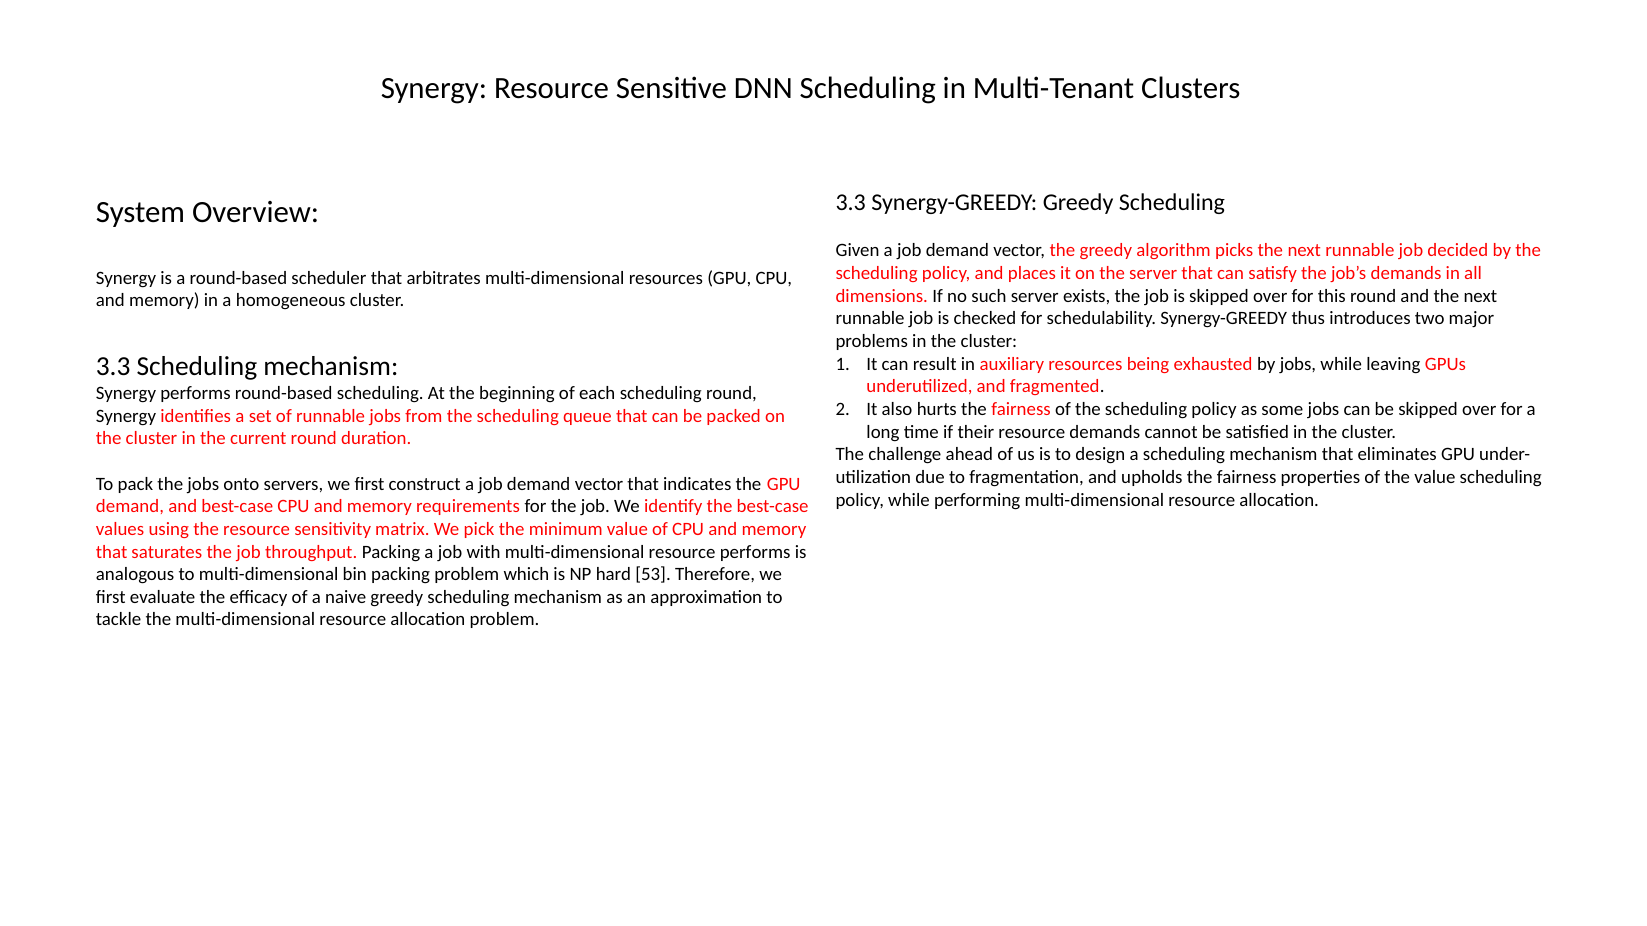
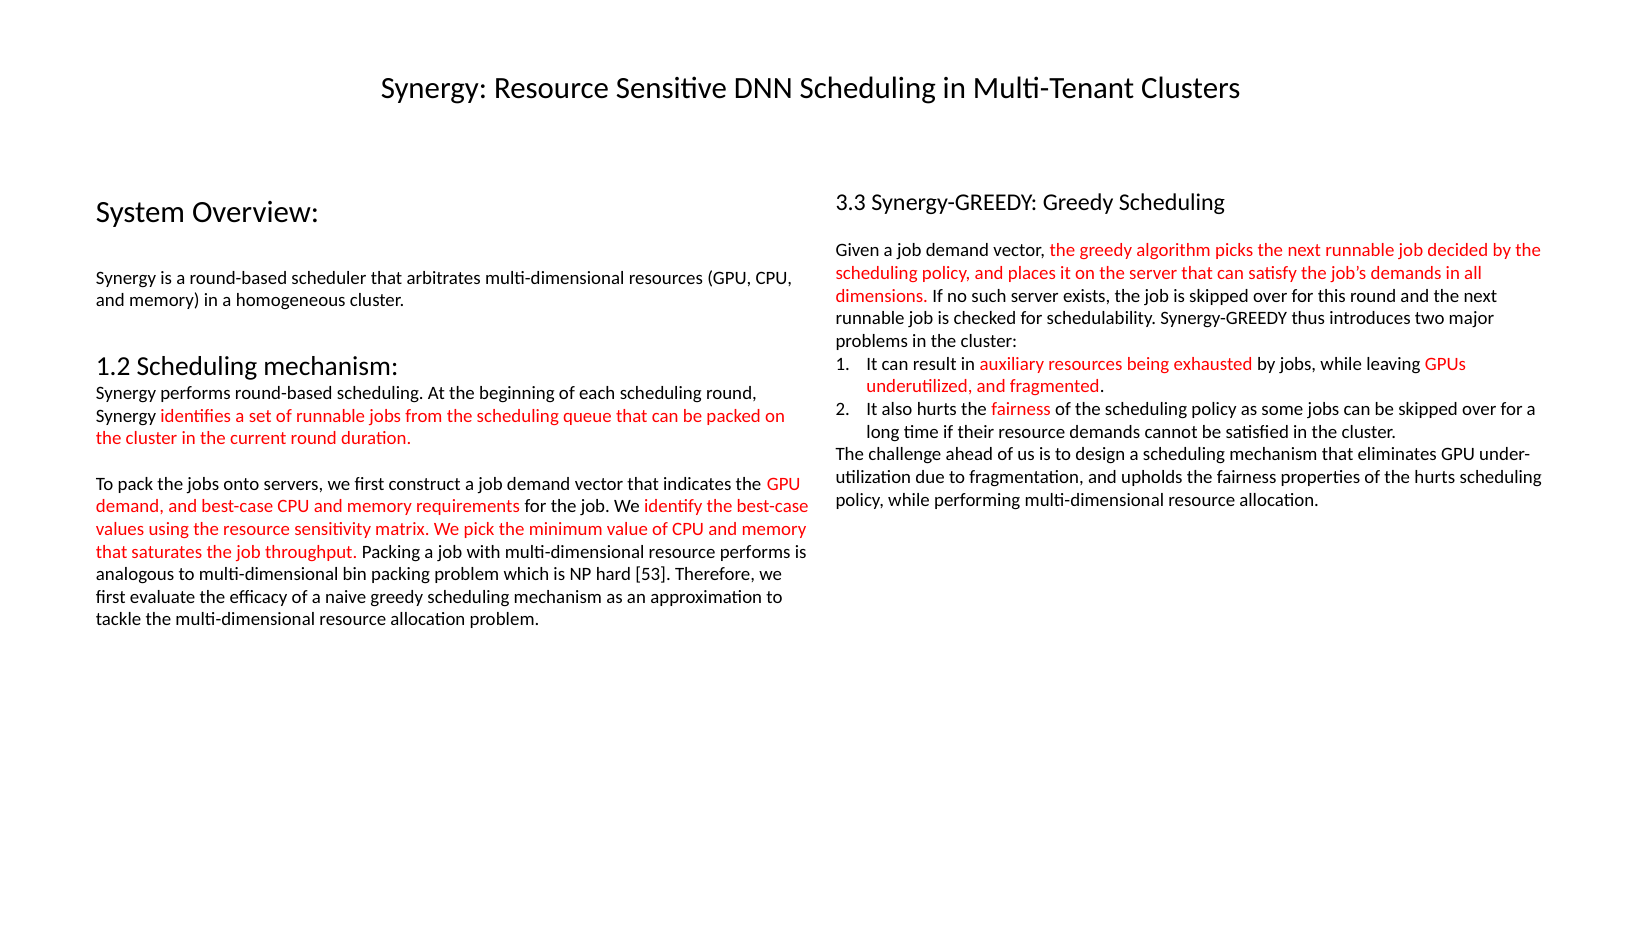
3.3 at (113, 366): 3.3 -> 1.2
the value: value -> hurts
